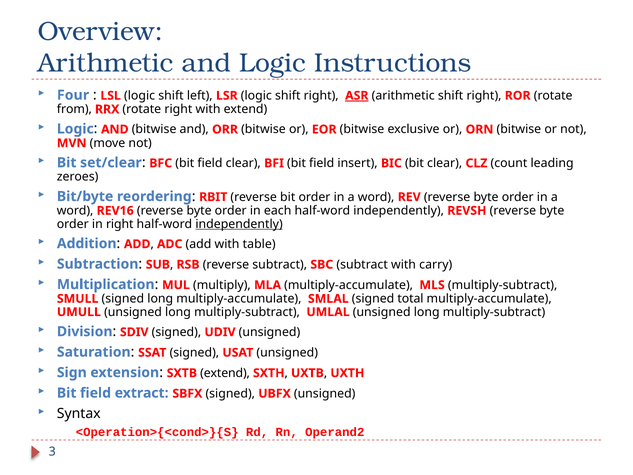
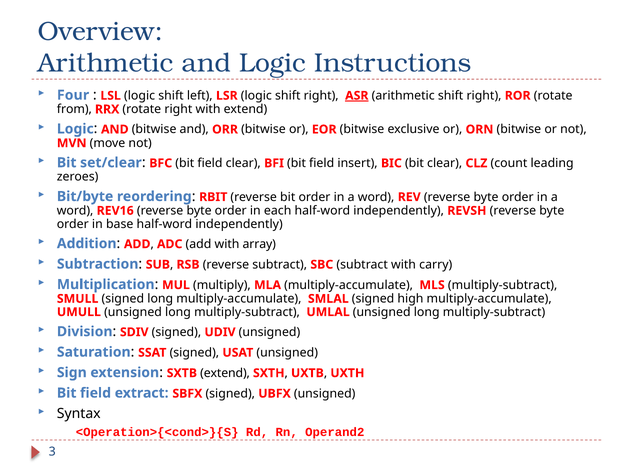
in right: right -> base
independently at (239, 224) underline: present -> none
table: table -> array
total: total -> high
